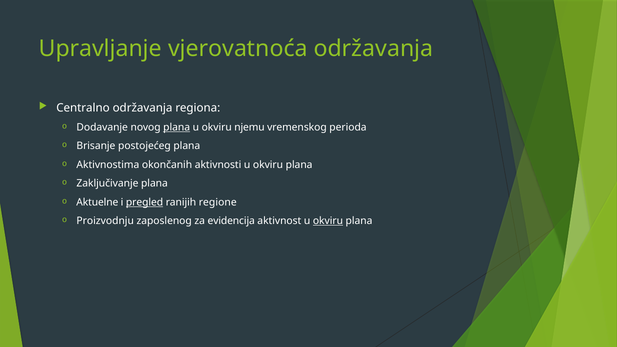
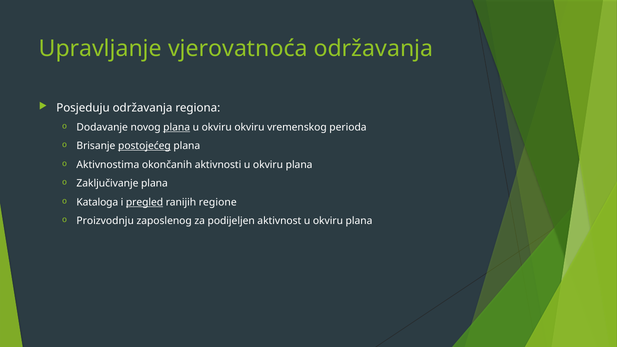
Centralno: Centralno -> Posjeduju
okviru njemu: njemu -> okviru
postojećeg underline: none -> present
Aktuelne: Aktuelne -> Kataloga
evidencija: evidencija -> podijeljen
okviru at (328, 221) underline: present -> none
